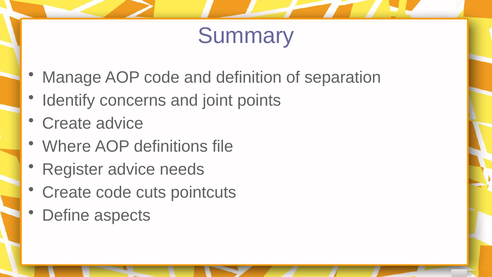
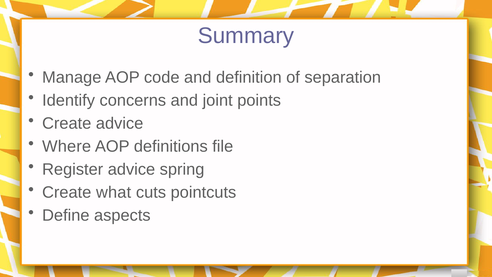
needs: needs -> spring
Create code: code -> what
